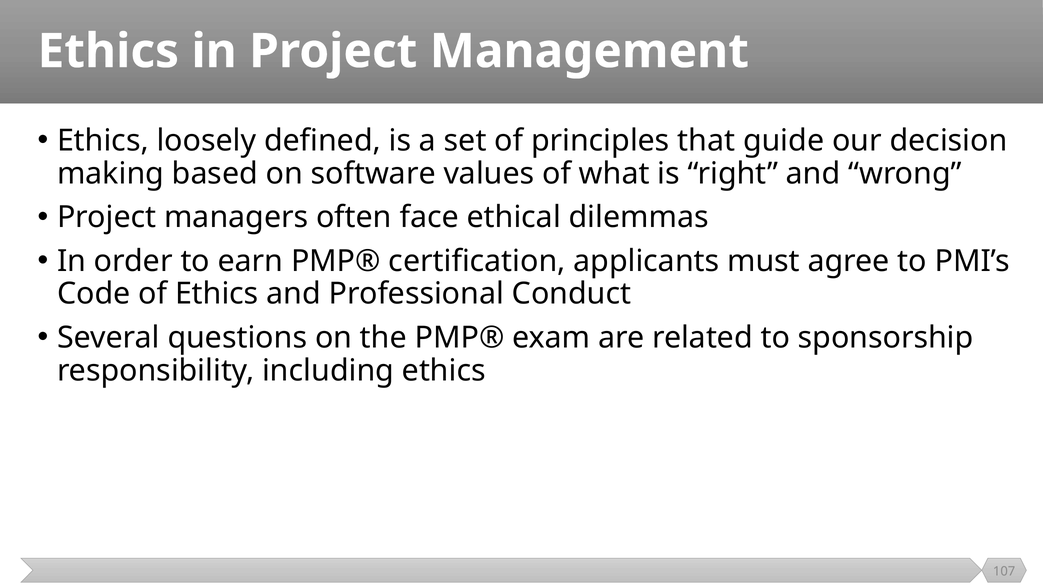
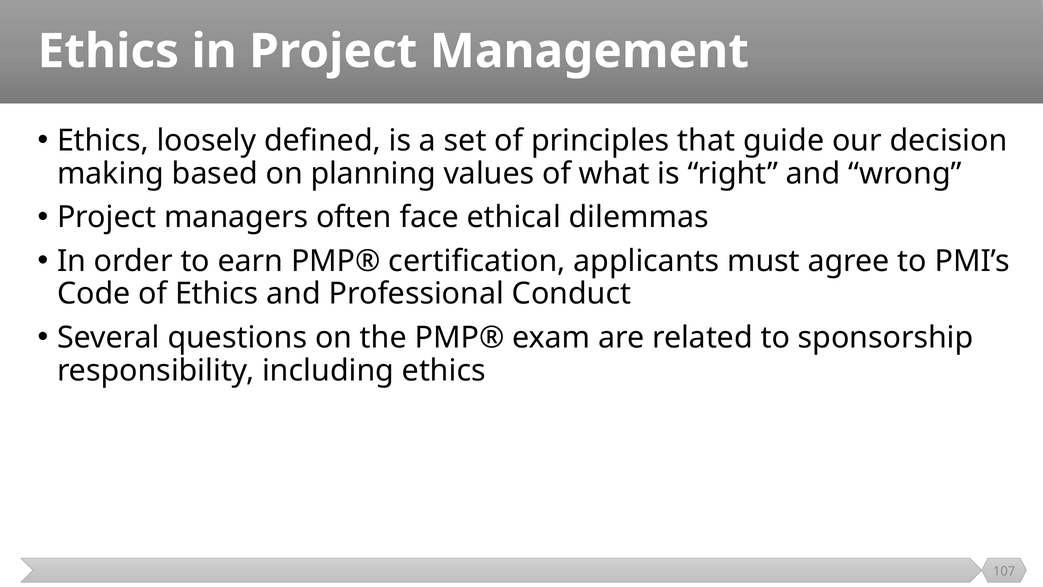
software: software -> planning
